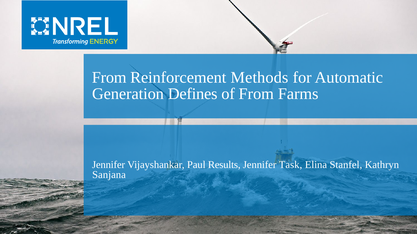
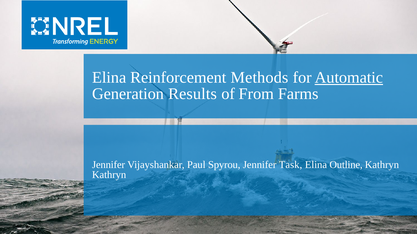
From at (109, 78): From -> Elina
Automatic underline: none -> present
Defines: Defines -> Results
Results: Results -> Spyrou
Stanfel: Stanfel -> Outline
Sanjana at (109, 175): Sanjana -> Kathryn
